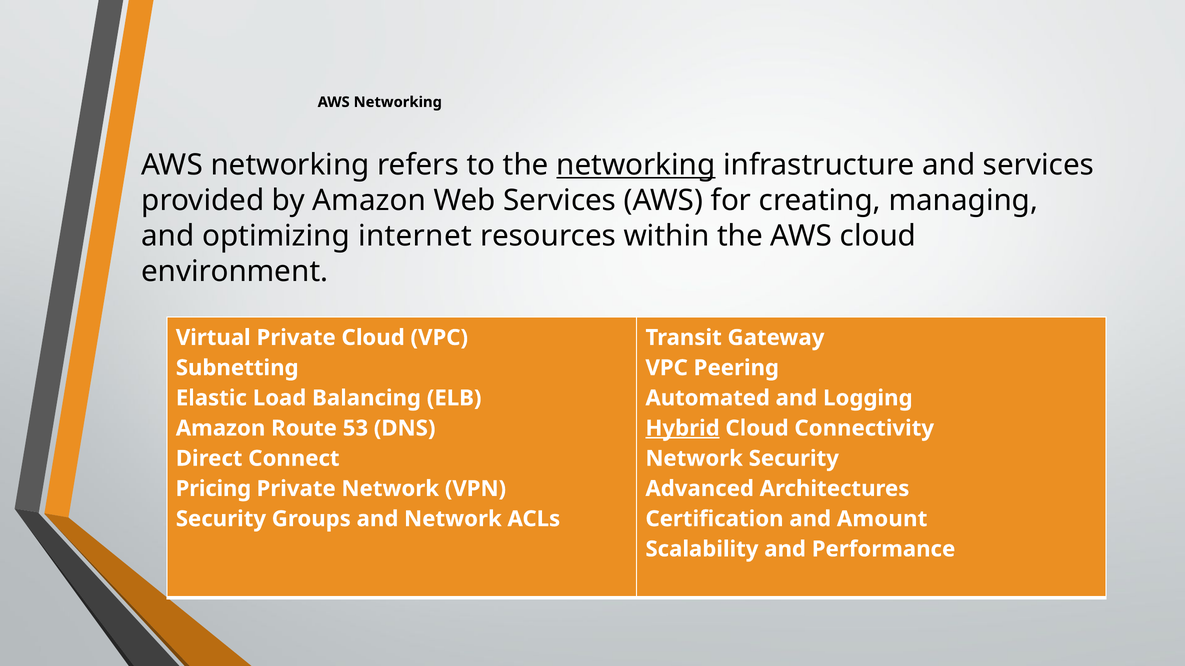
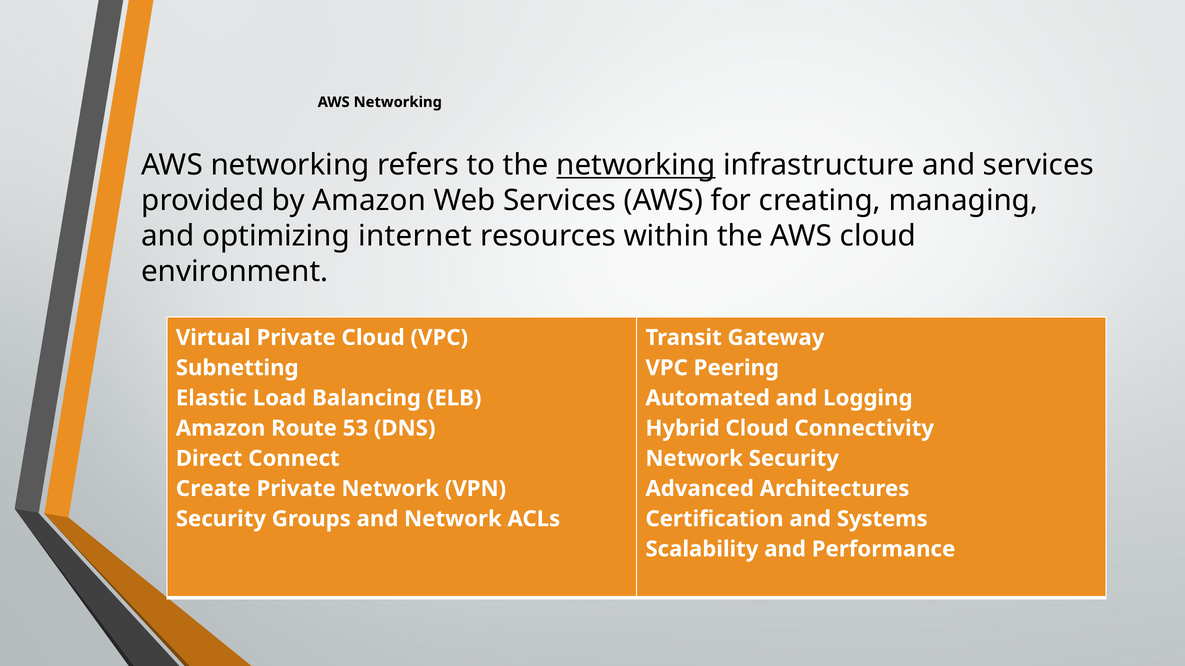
Hybrid underline: present -> none
Pricing: Pricing -> Create
Amount: Amount -> Systems
